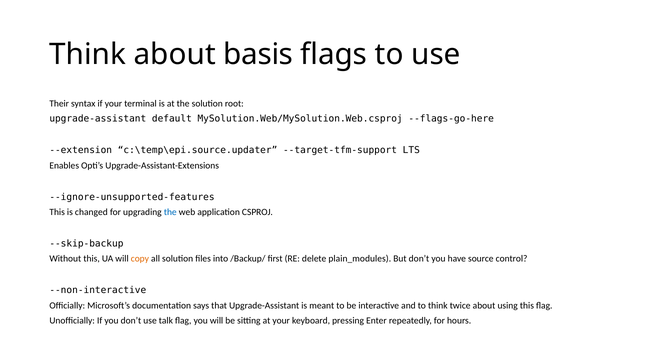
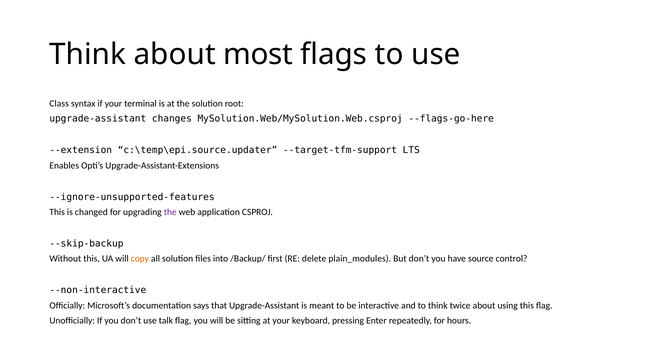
basis: basis -> most
Their: Their -> Class
default: default -> changes
the at (170, 212) colour: blue -> purple
